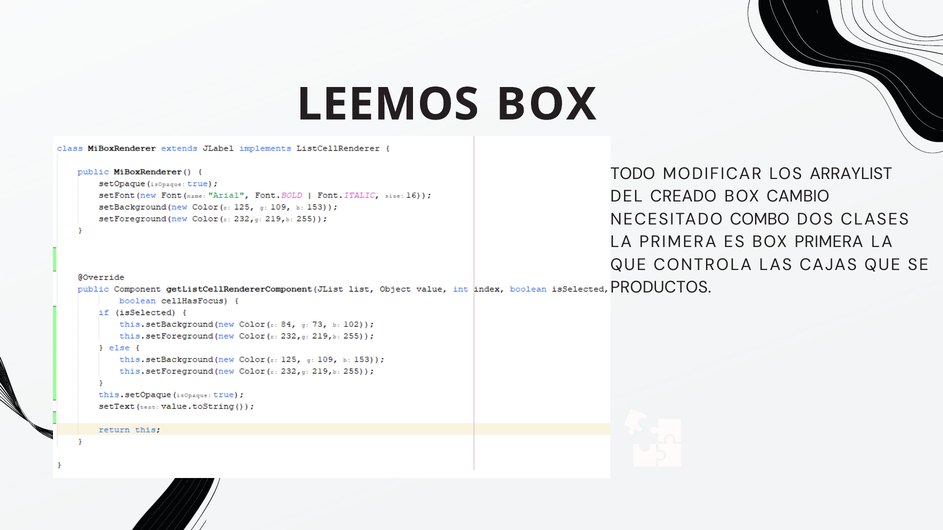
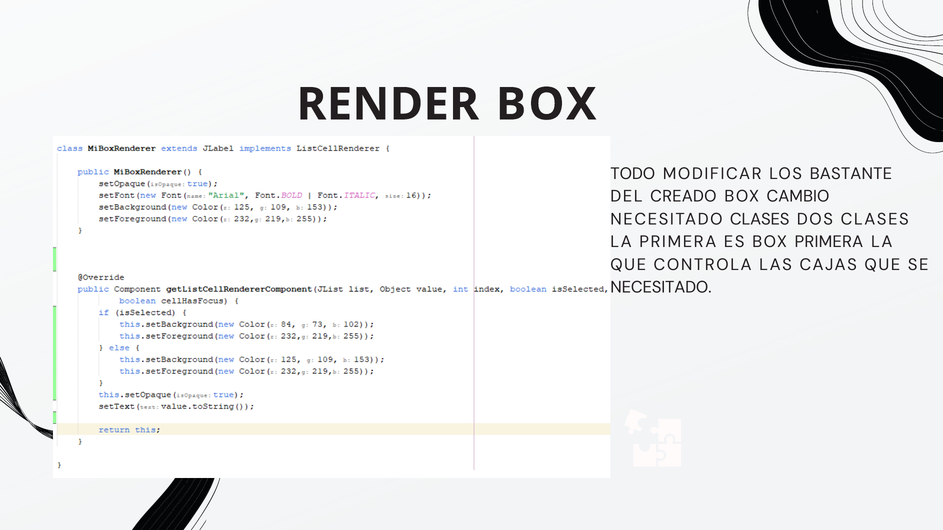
LEEMOS: LEEMOS -> RENDER
ARRAYLIST: ARRAYLIST -> BASTANTE
NECESITADO COMBO: COMBO -> CLASES
PRODUCTOS at (661, 288): PRODUCTOS -> NECESITADO
